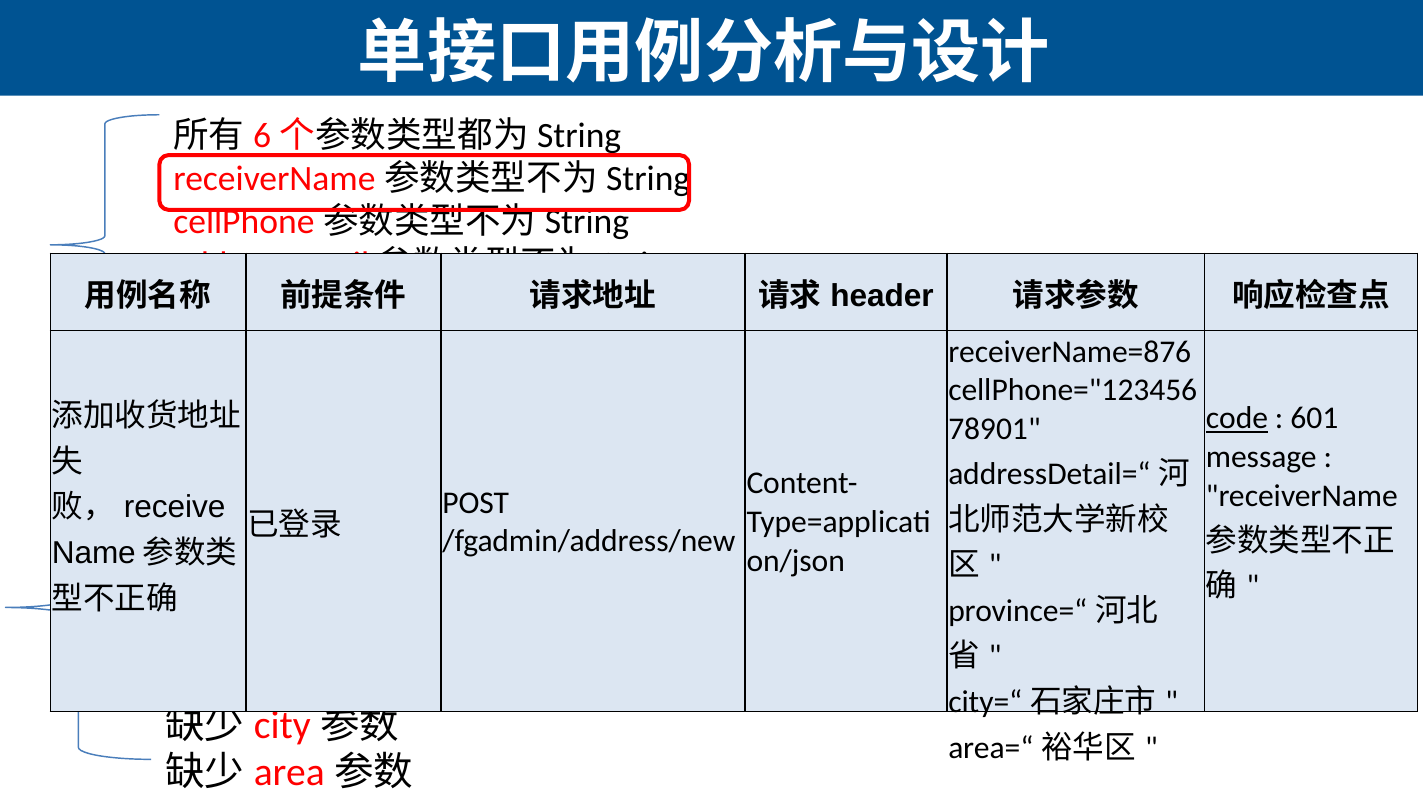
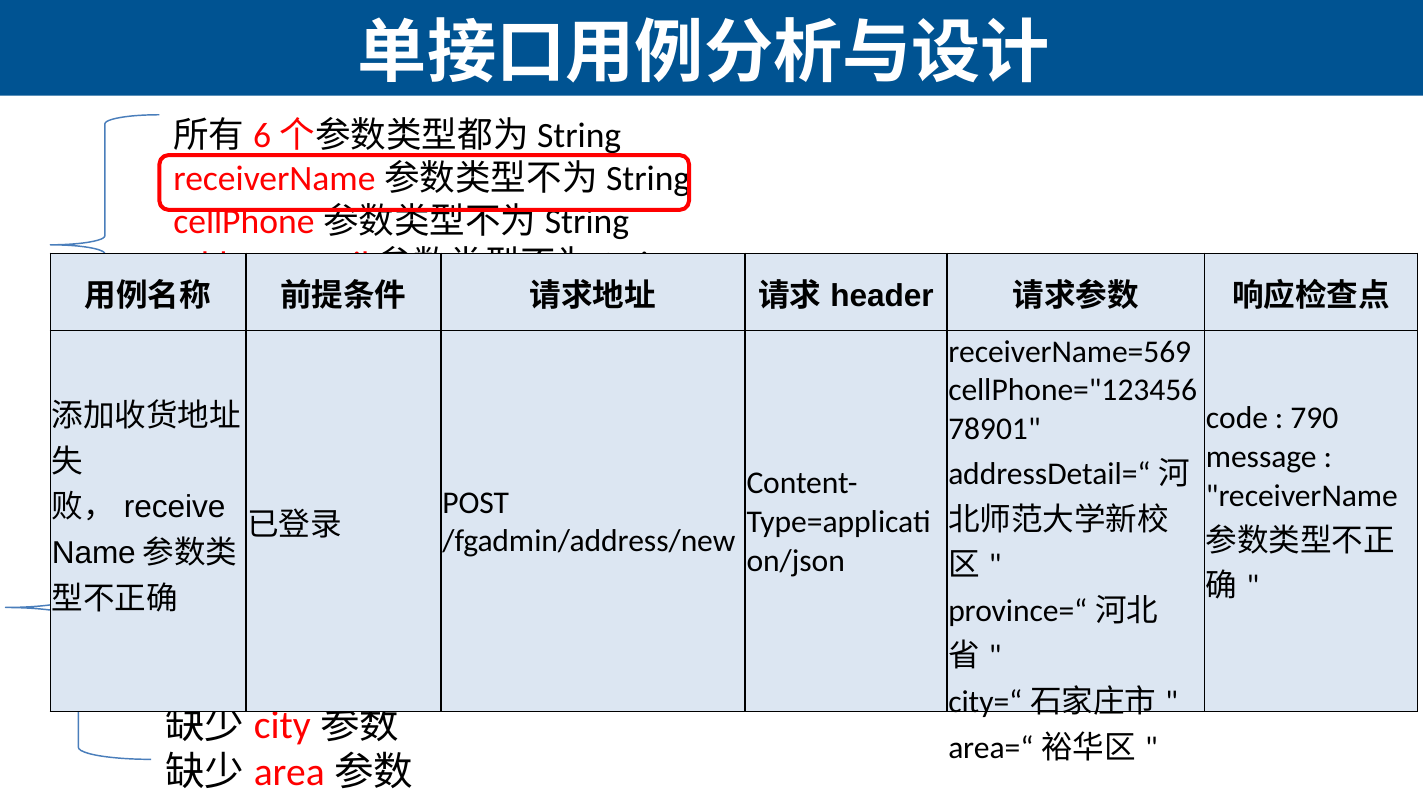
receiverName=876: receiverName=876 -> receiverName=569
code underline: present -> none
601: 601 -> 790
